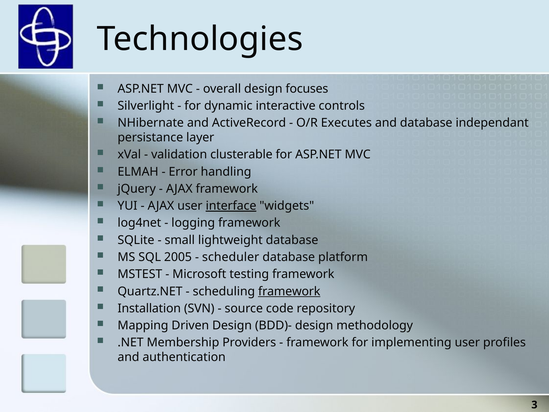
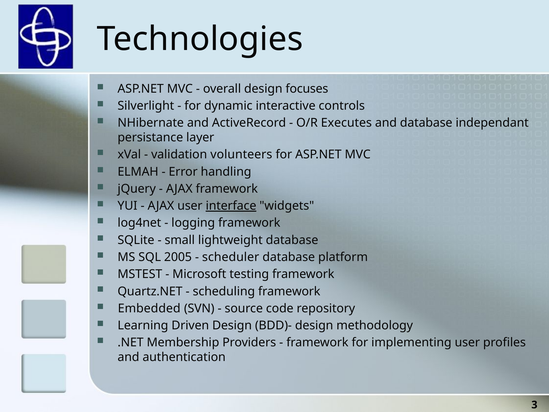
clusterable: clusterable -> volunteers
framework at (289, 291) underline: present -> none
Installation: Installation -> Embedded
Mapping: Mapping -> Learning
